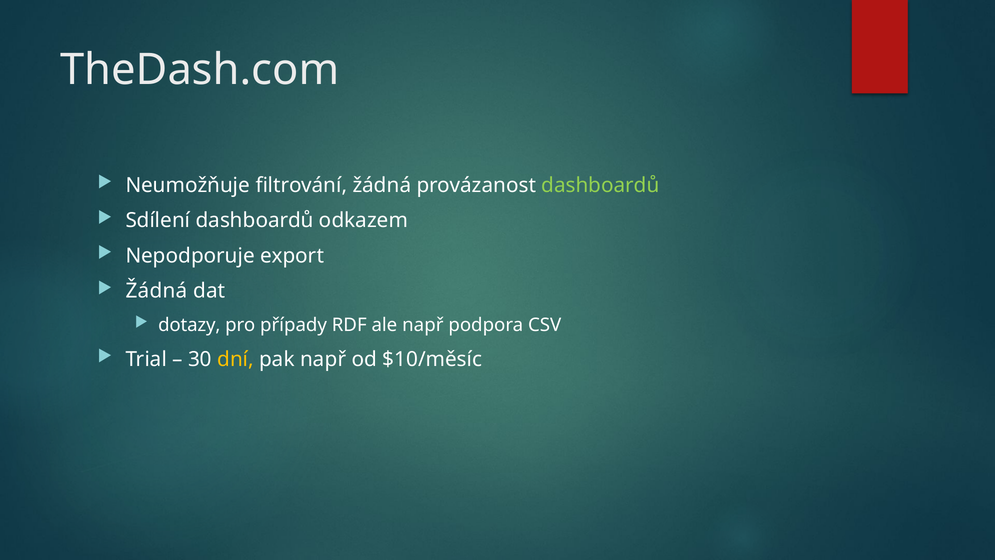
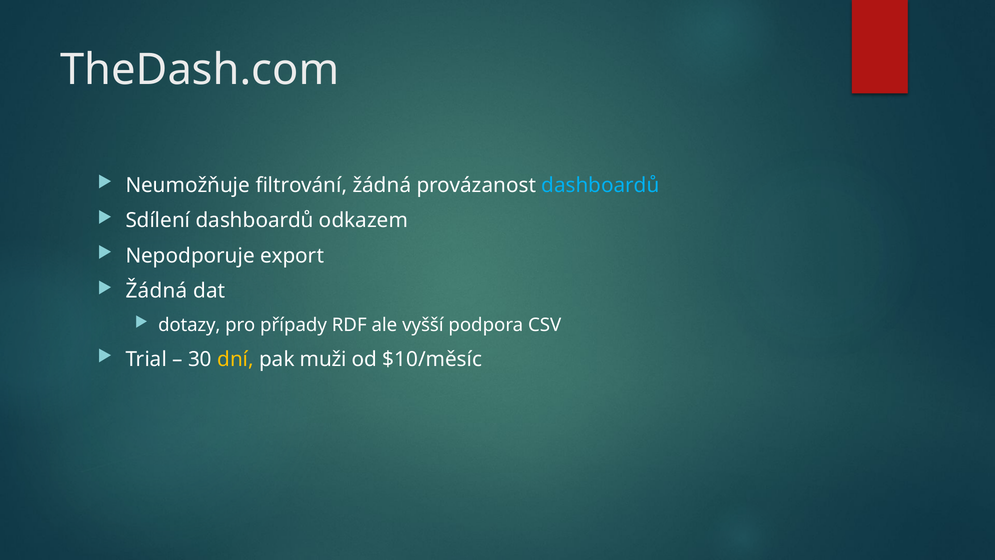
dashboardů at (600, 185) colour: light green -> light blue
ale např: např -> vyšší
pak např: např -> muži
